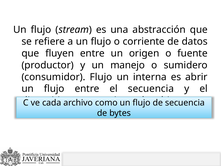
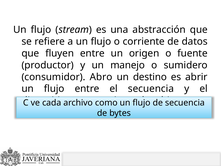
consumidor Flujo: Flujo -> Abro
interna: interna -> destino
